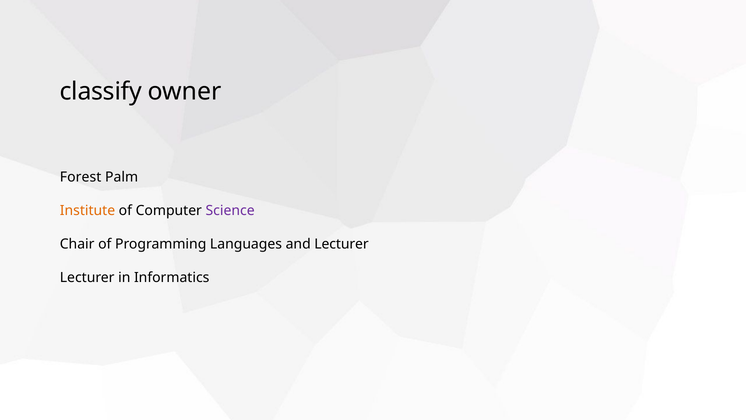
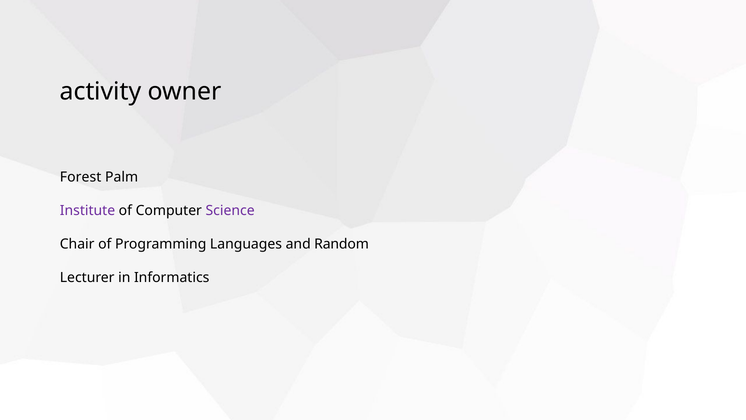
classify: classify -> activity
Institute colour: orange -> purple
and Lecturer: Lecturer -> Random
